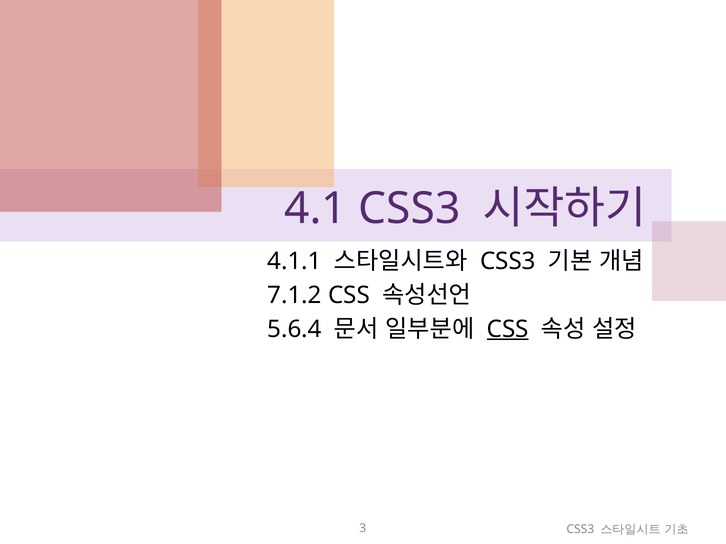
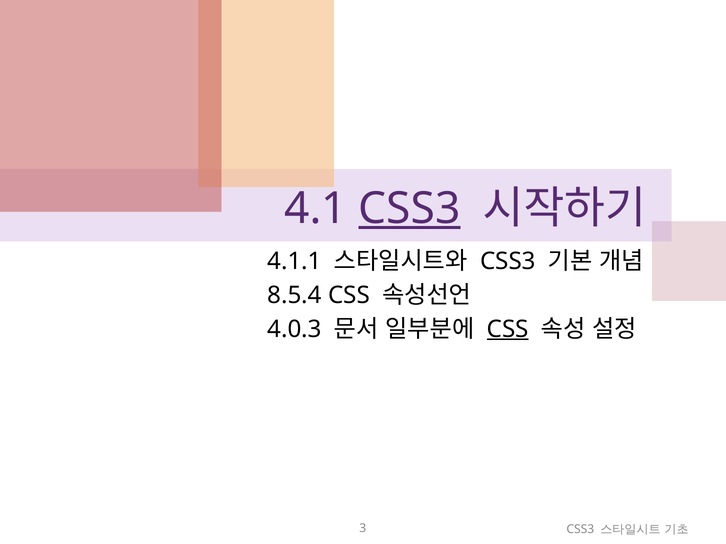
CSS3 at (409, 209) underline: none -> present
7.1.2: 7.1.2 -> 8.5.4
5.6.4: 5.6.4 -> 4.0.3
